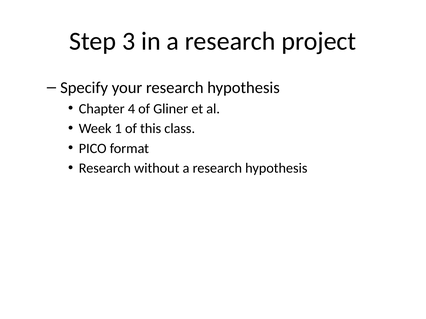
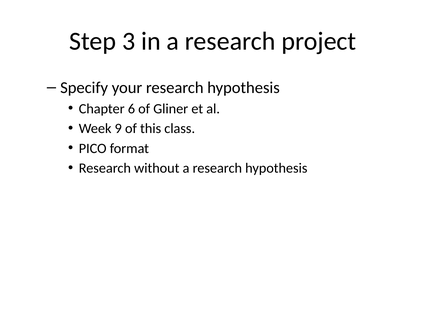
4: 4 -> 6
1: 1 -> 9
